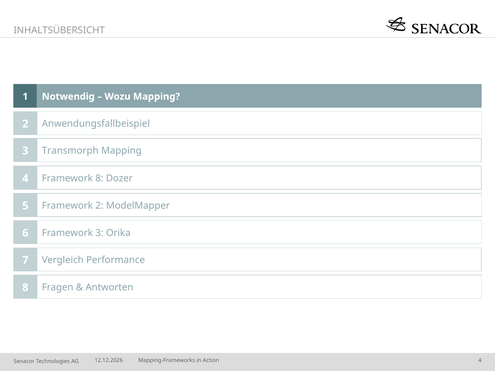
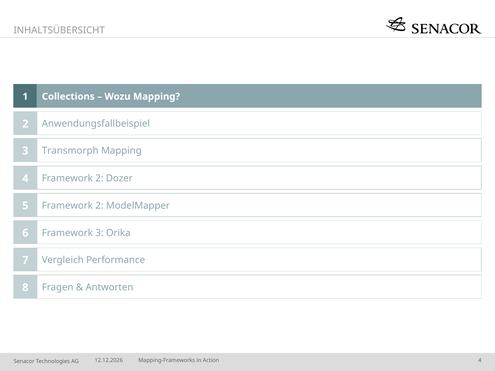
Notwendig: Notwendig -> Collections
4 Framework 8: 8 -> 2
